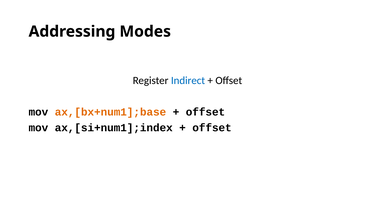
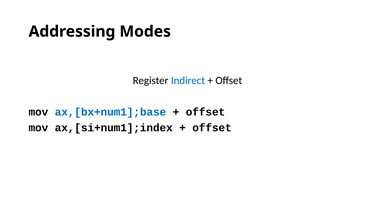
ax,[bx+num1];base colour: orange -> blue
